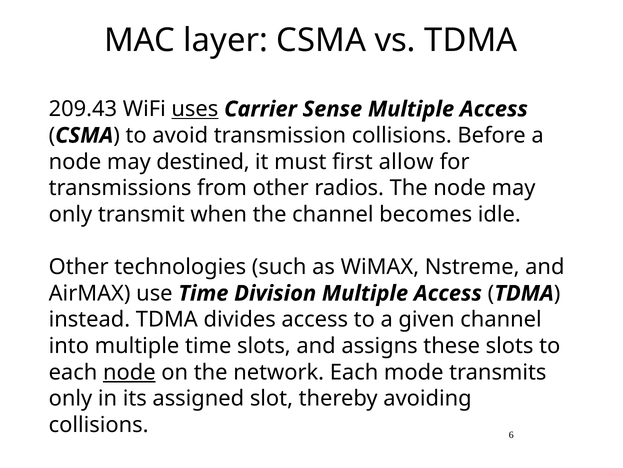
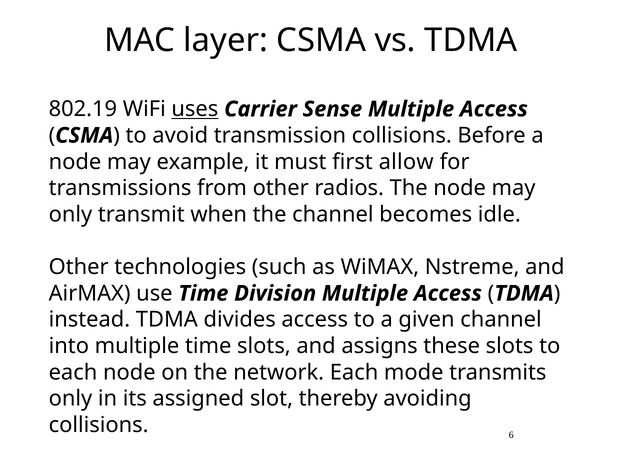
209.43: 209.43 -> 802.19
destined: destined -> example
node at (129, 372) underline: present -> none
